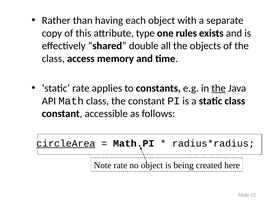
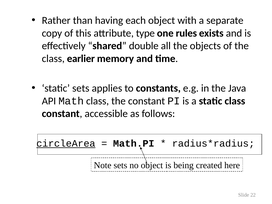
access: access -> earlier
static rate: rate -> sets
the at (219, 88) underline: present -> none
Note rate: rate -> sets
